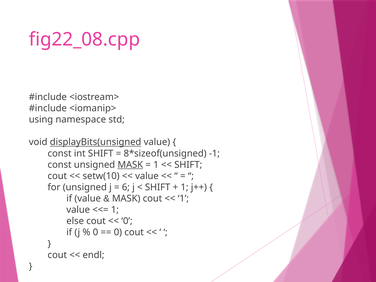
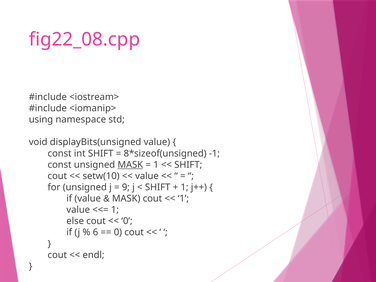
displayBits(unsigned underline: present -> none
6: 6 -> 9
0 at (95, 232): 0 -> 6
